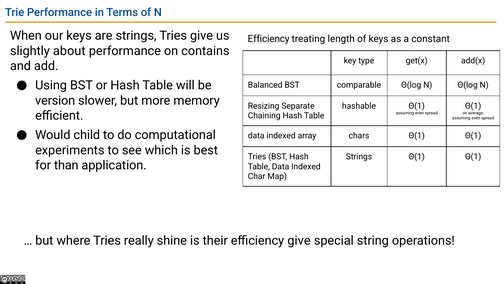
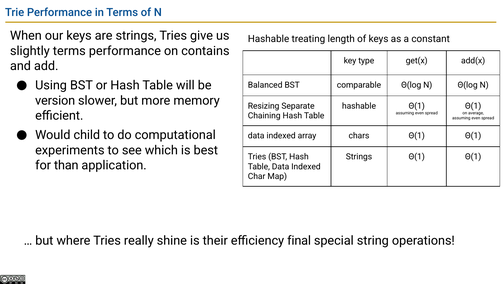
Efficiency at (269, 39): Efficiency -> Hashable
slightly about: about -> terms
efficiency give: give -> final
